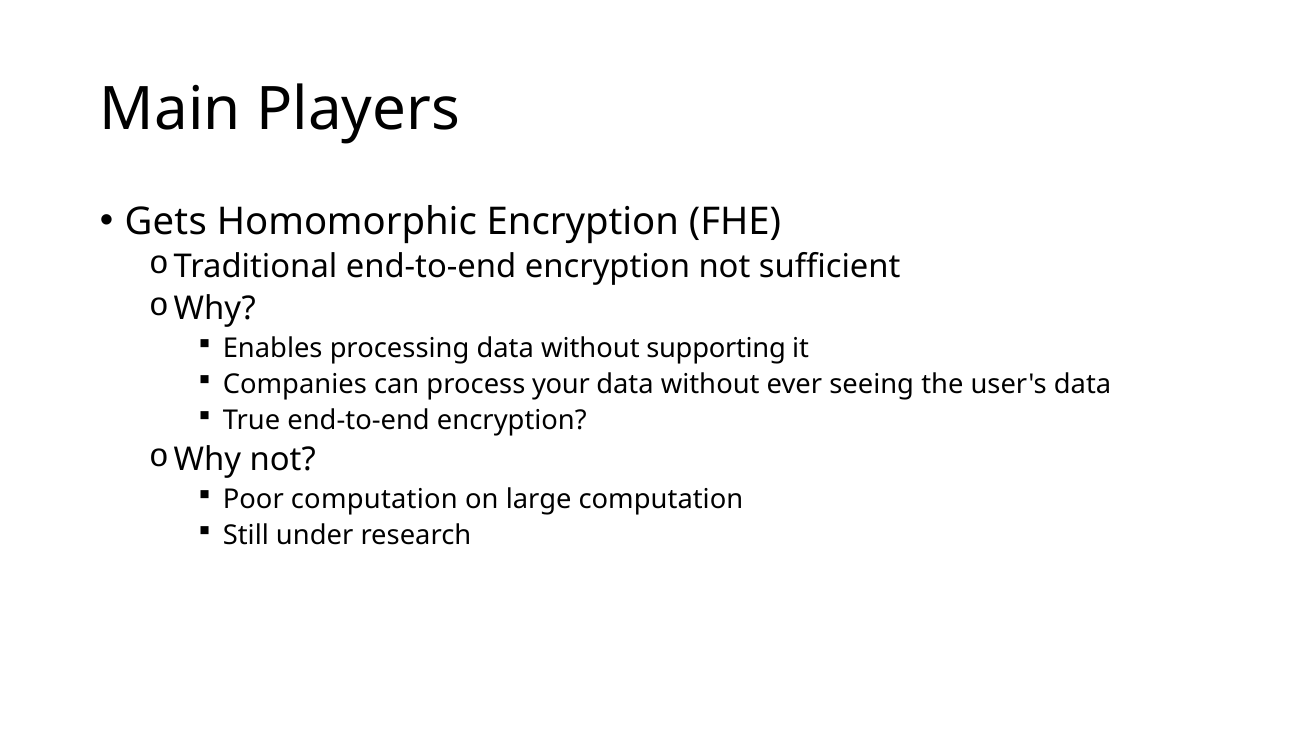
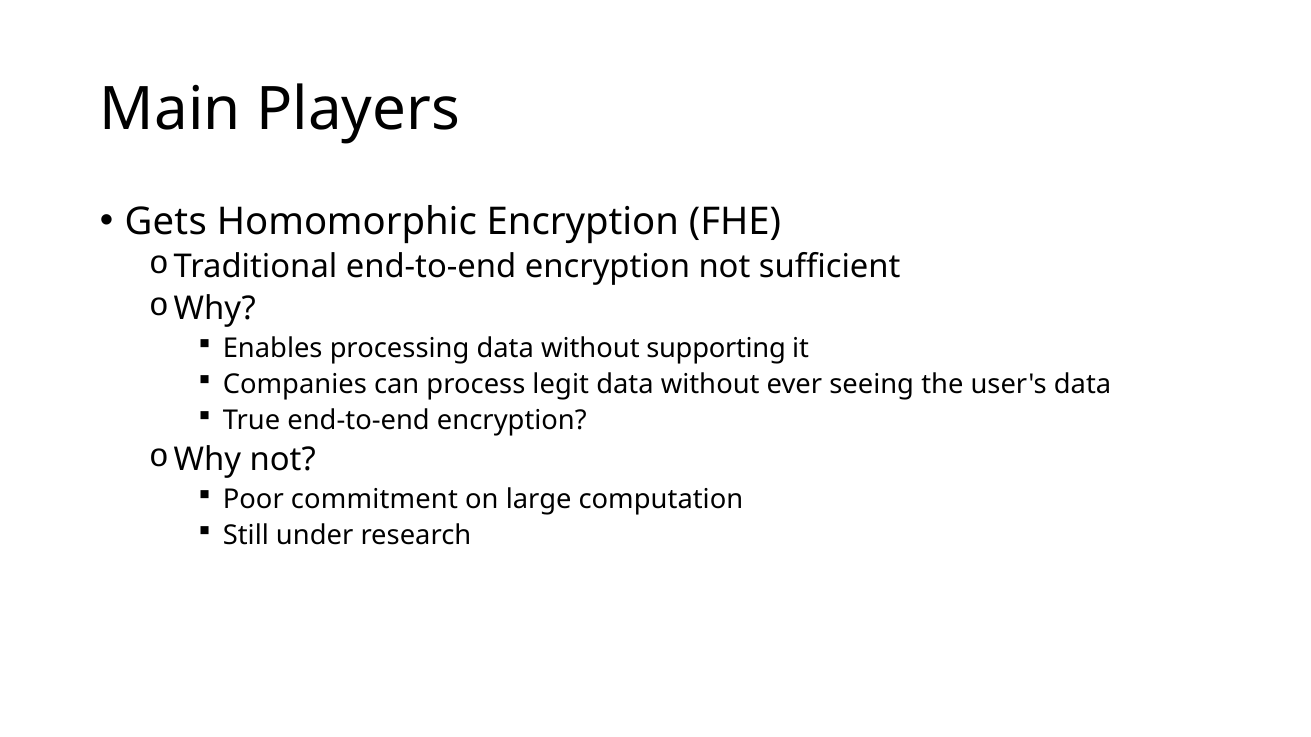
your: your -> legit
Poor computation: computation -> commitment
